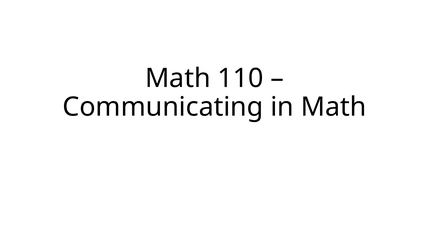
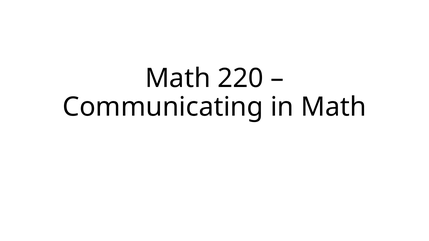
110: 110 -> 220
